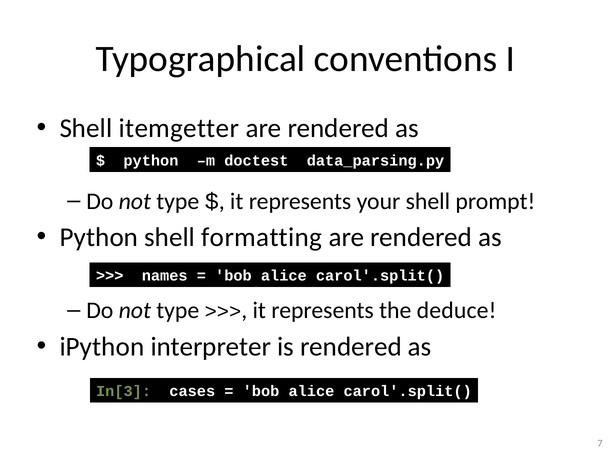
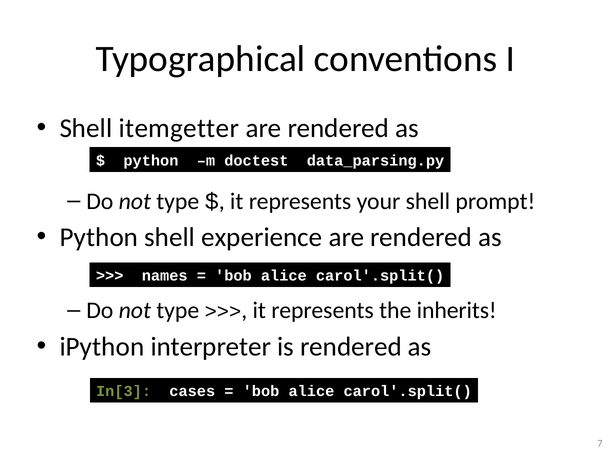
formatting: formatting -> experience
deduce: deduce -> inherits
